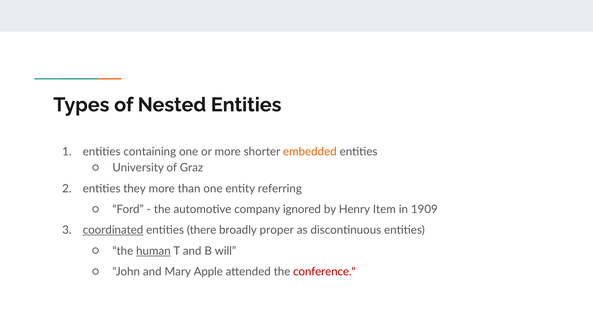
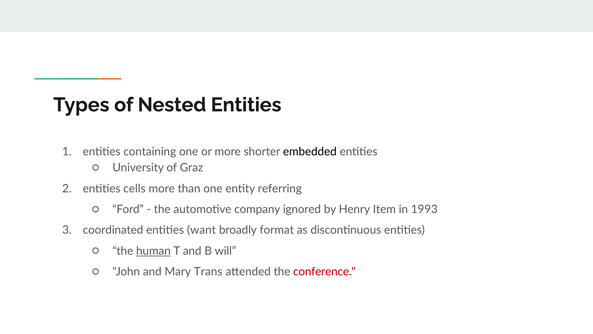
embedded colour: orange -> black
they: they -> cells
1909: 1909 -> 1993
coordinated underline: present -> none
there: there -> want
proper: proper -> format
Apple: Apple -> Trans
